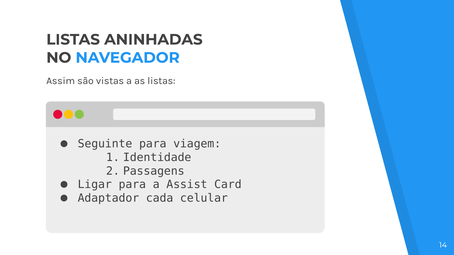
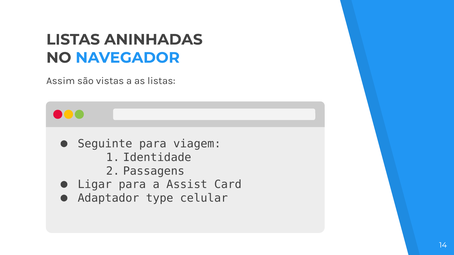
cada: cada -> type
